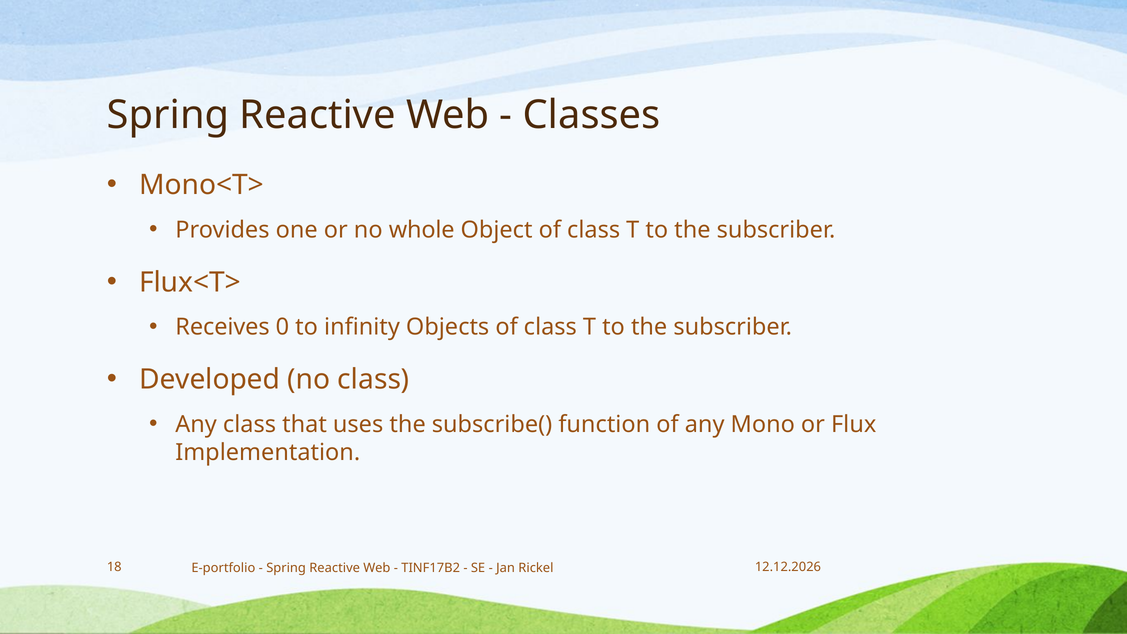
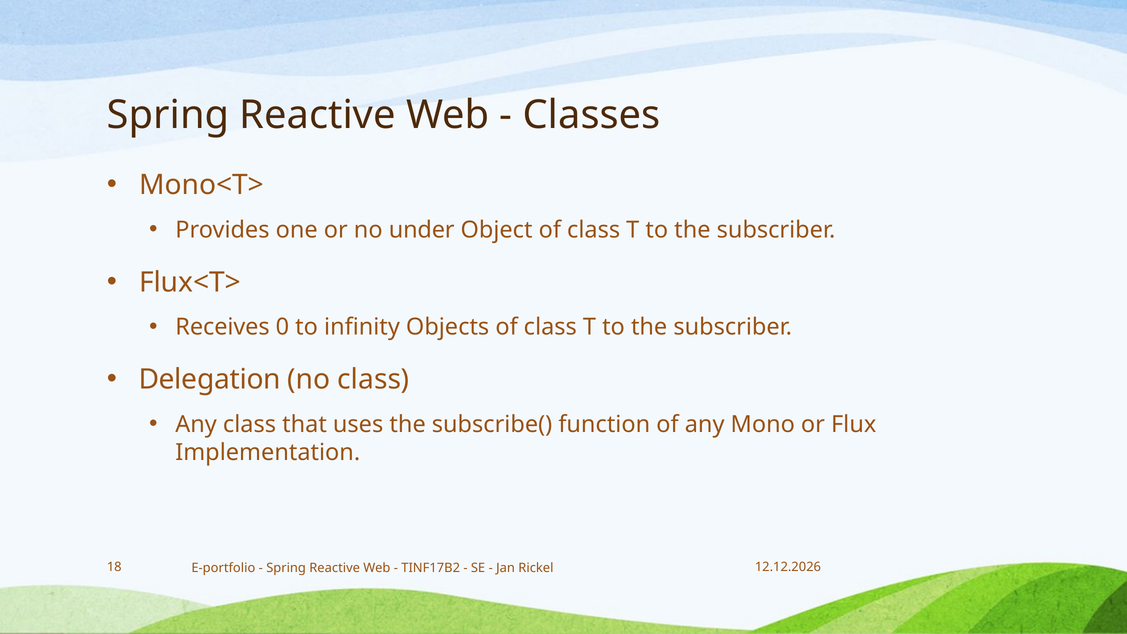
whole: whole -> under
Developed: Developed -> Delegation
